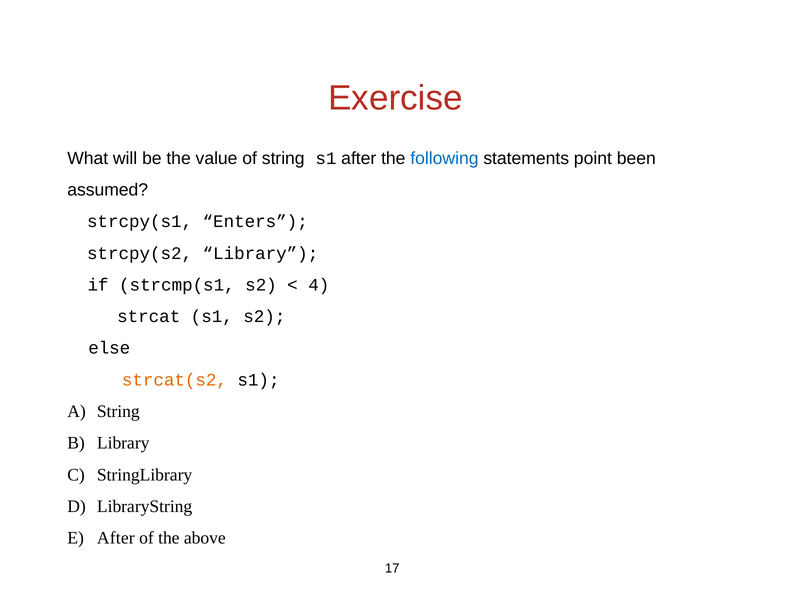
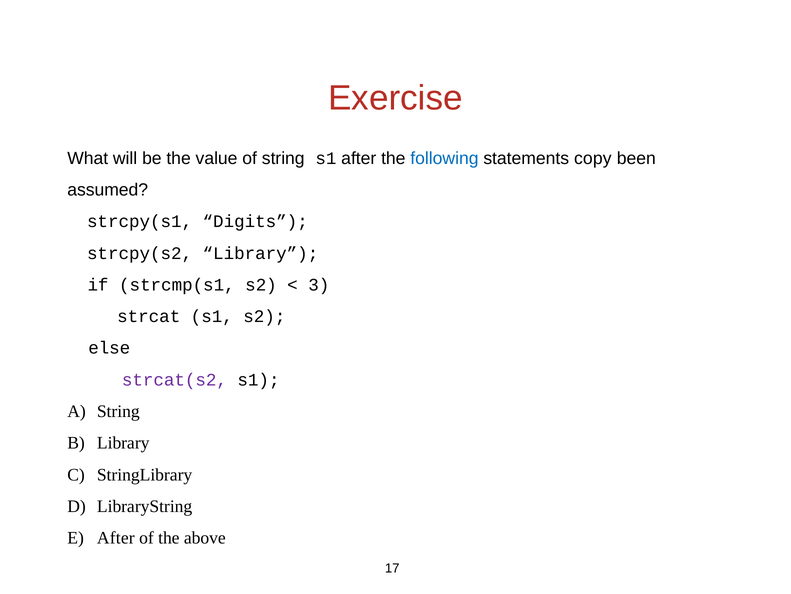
point: point -> copy
Enters: Enters -> Digits
4: 4 -> 3
strcat(s2 colour: orange -> purple
